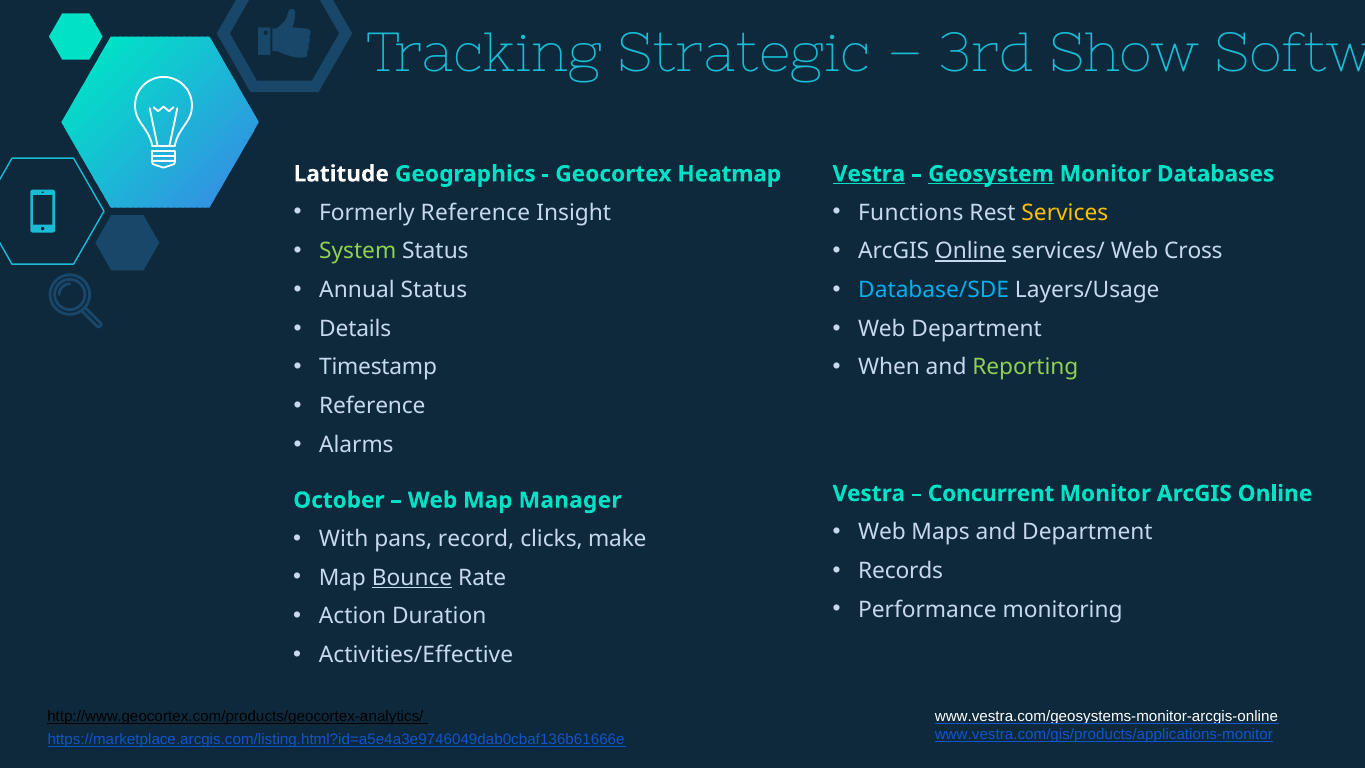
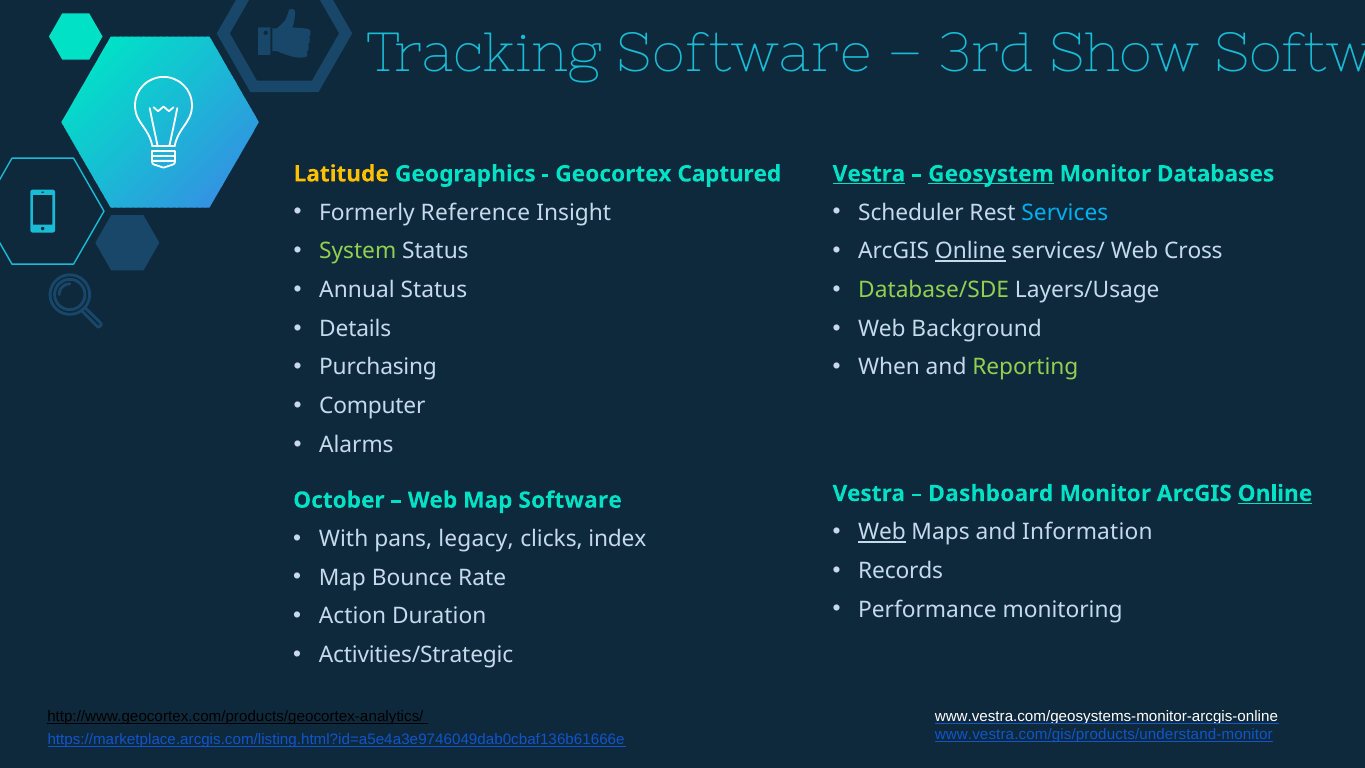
Tracking Strategic: Strategic -> Software
Latitude colour: white -> yellow
Heatmap: Heatmap -> Captured
Functions: Functions -> Scheduler
Services colour: yellow -> light blue
Database/SDE colour: light blue -> light green
Web Department: Department -> Background
Timestamp: Timestamp -> Purchasing
Reference at (372, 406): Reference -> Computer
Concurrent: Concurrent -> Dashboard
Online at (1275, 493) underline: none -> present
Map Manager: Manager -> Software
Web at (882, 532) underline: none -> present
and Department: Department -> Information
record: record -> legacy
make: make -> index
Bounce underline: present -> none
Activities/Effective: Activities/Effective -> Activities/Strategic
www.vestra.com/gis/products/applications-monitor: www.vestra.com/gis/products/applications-monitor -> www.vestra.com/gis/products/understand-monitor
